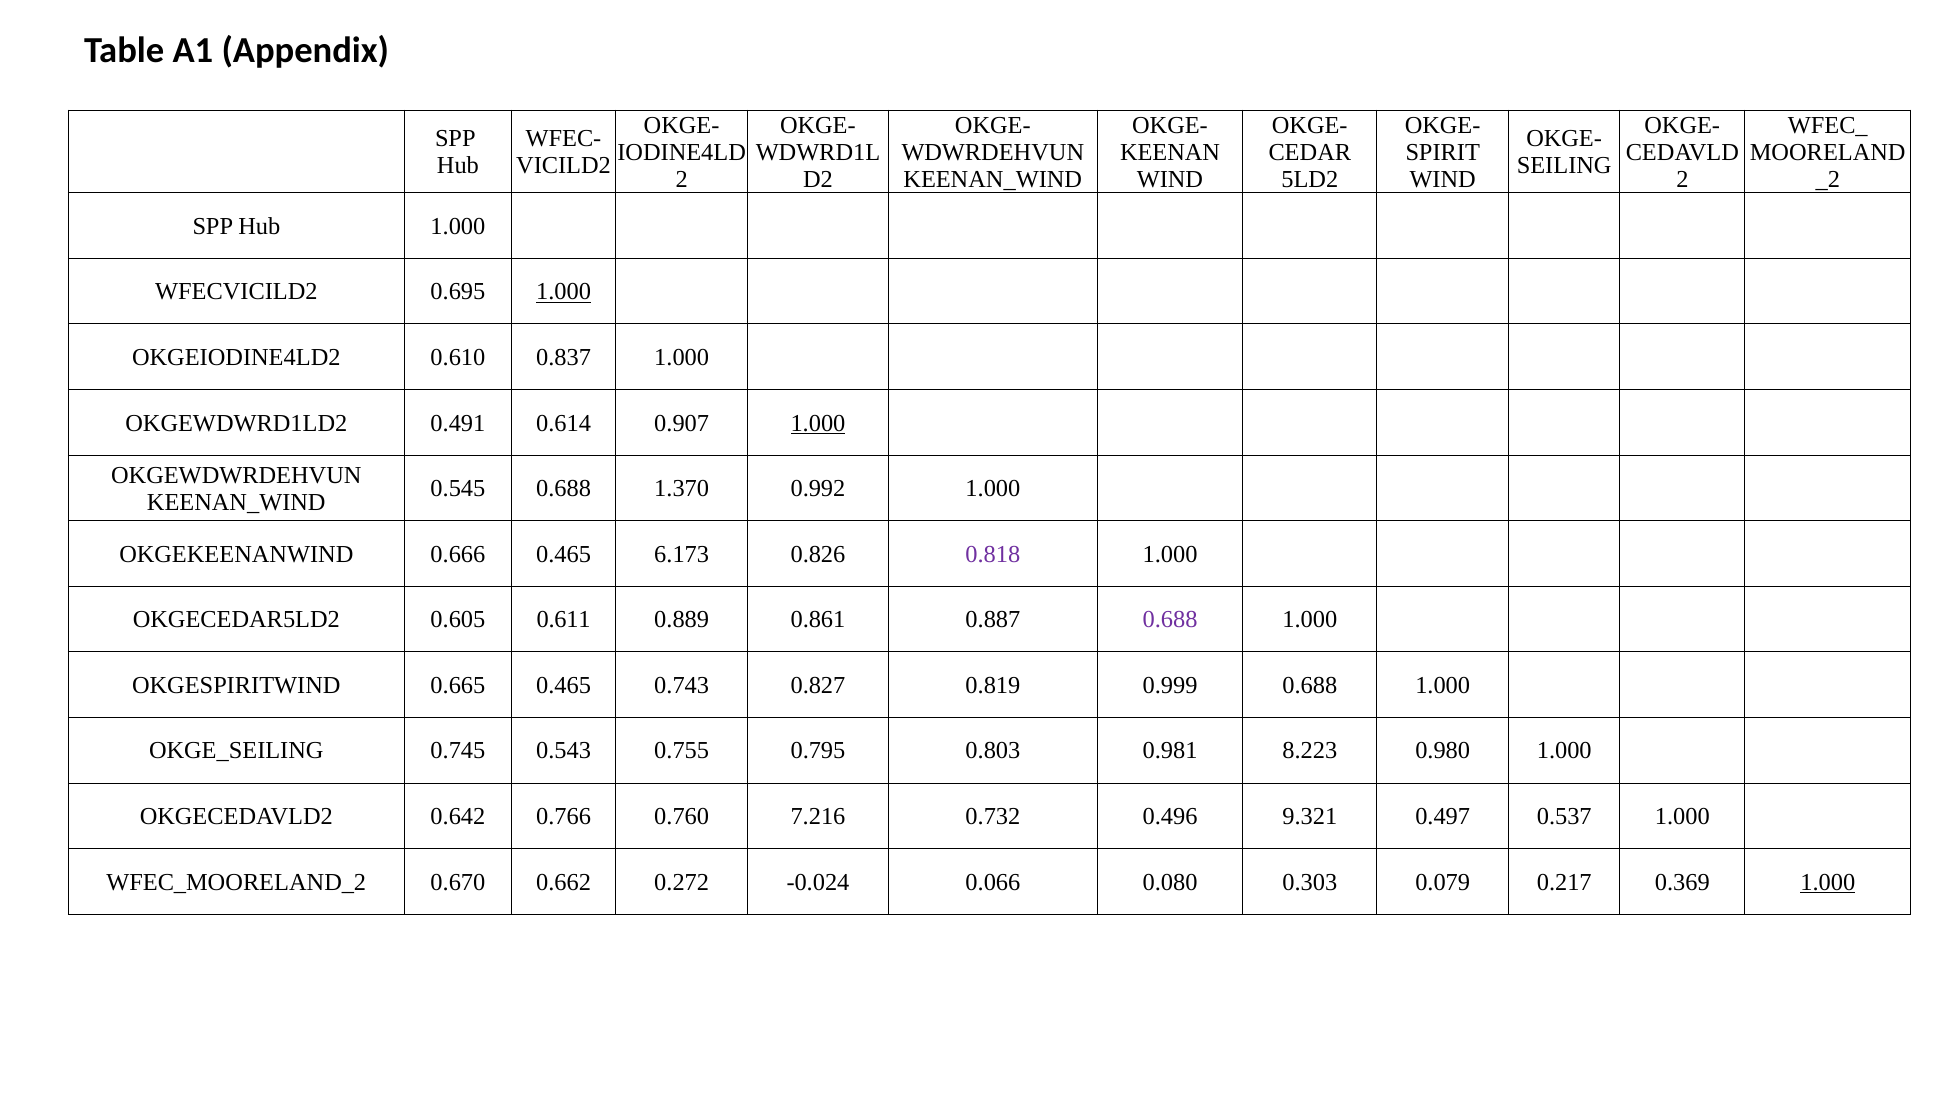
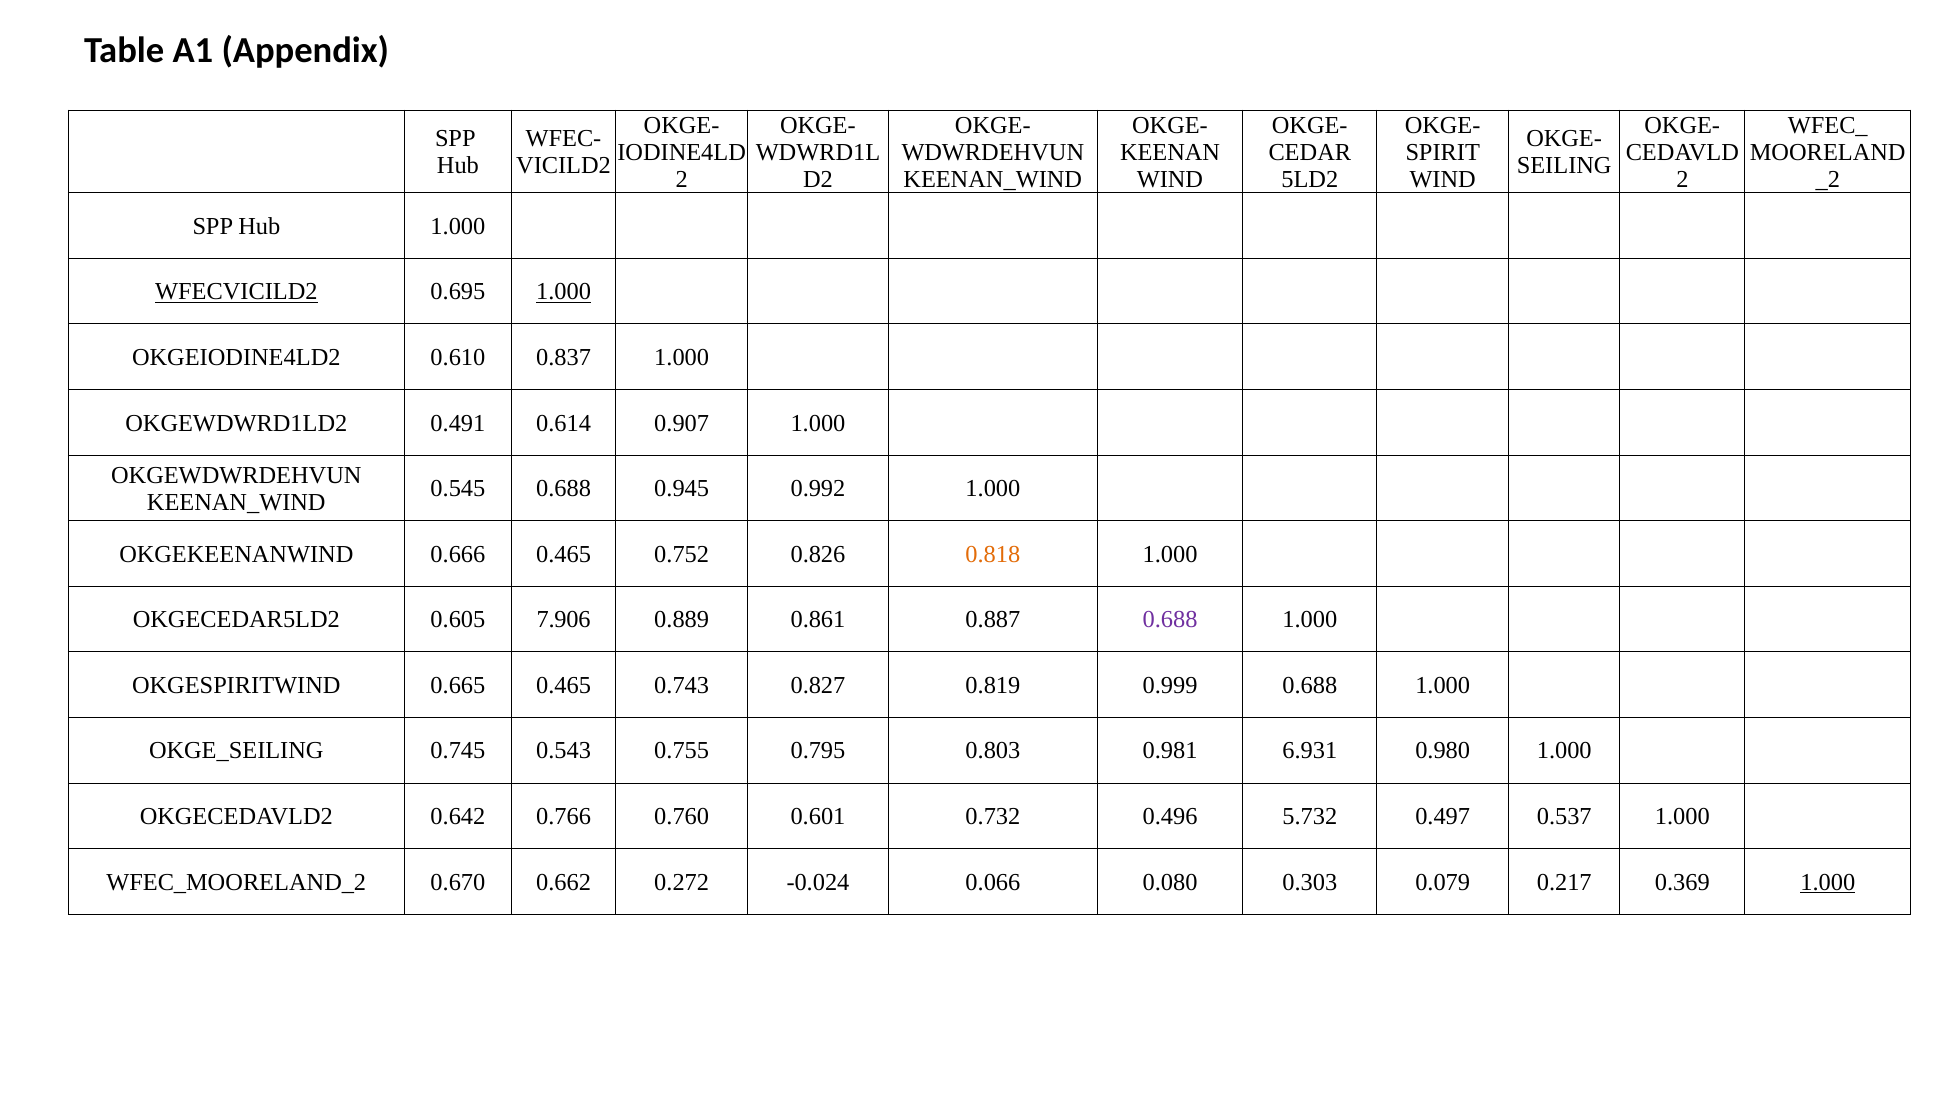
WFECVICILD2 underline: none -> present
1.000 at (818, 423) underline: present -> none
1.370: 1.370 -> 0.945
6.173: 6.173 -> 0.752
0.818 colour: purple -> orange
0.611: 0.611 -> 7.906
8.223: 8.223 -> 6.931
7.216: 7.216 -> 0.601
9.321: 9.321 -> 5.732
